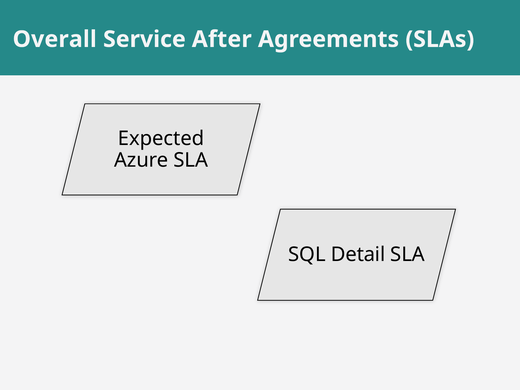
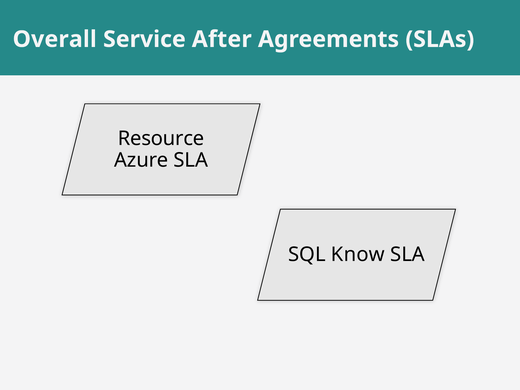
Expected: Expected -> Resource
Detail: Detail -> Know
